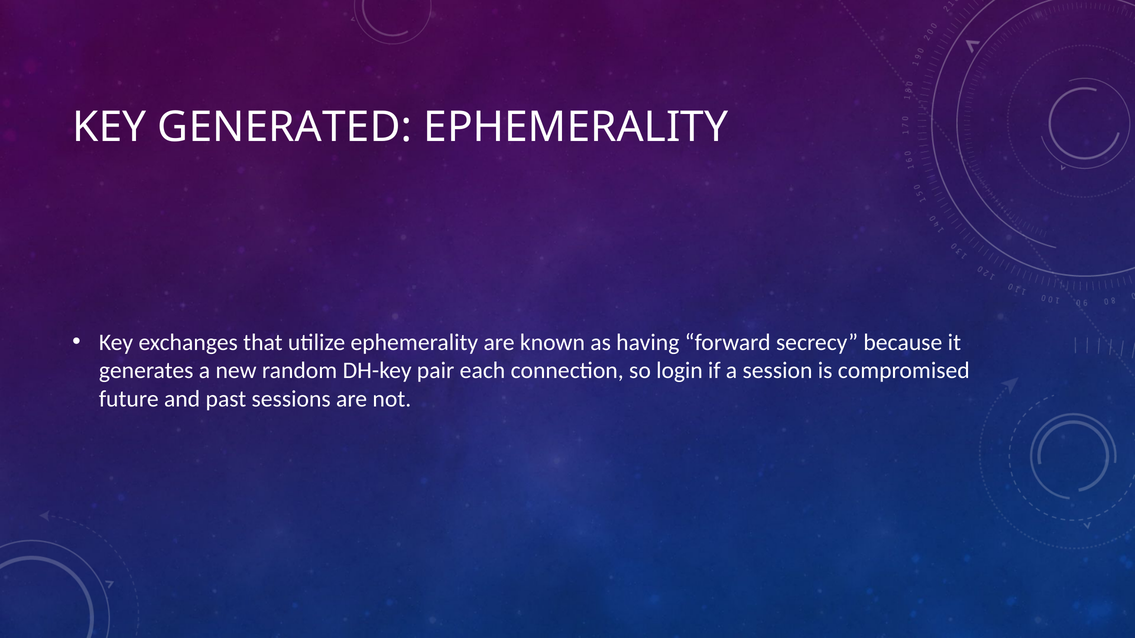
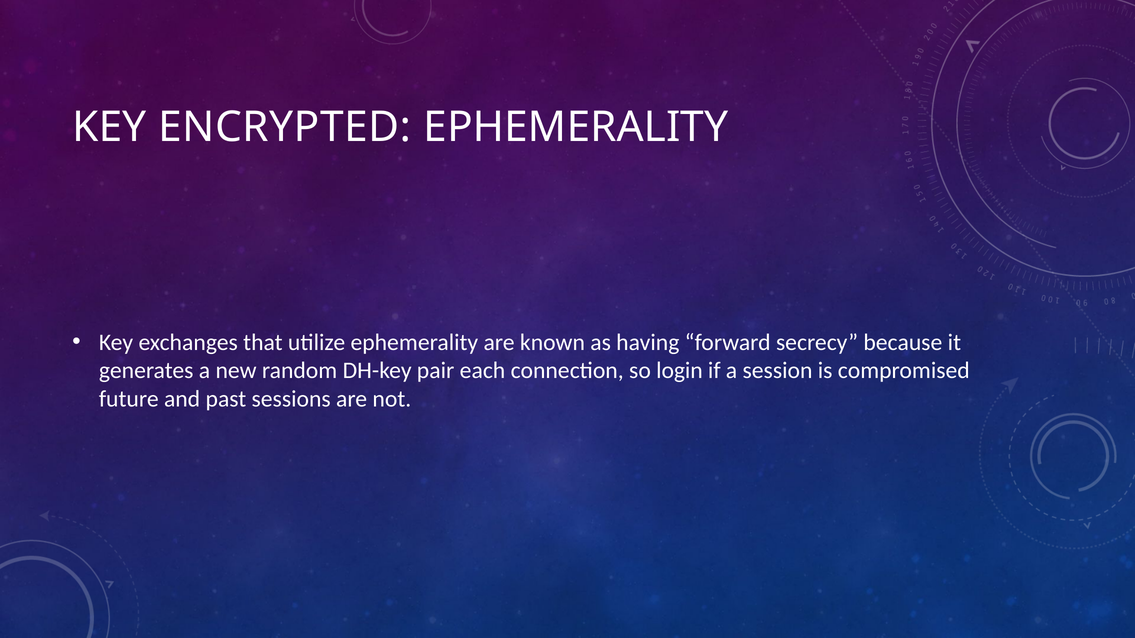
GENERATED: GENERATED -> ENCRYPTED
